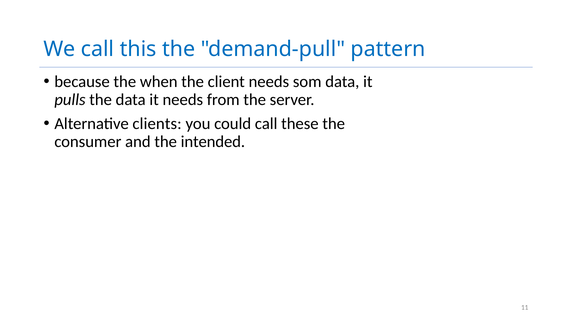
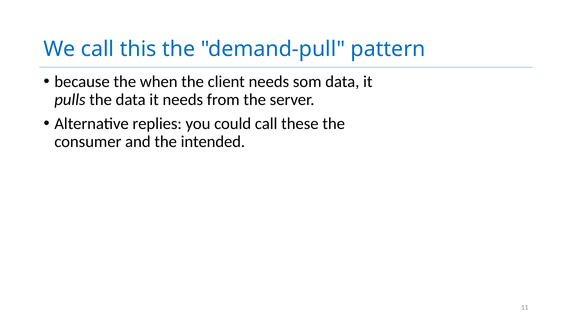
clients: clients -> replies
